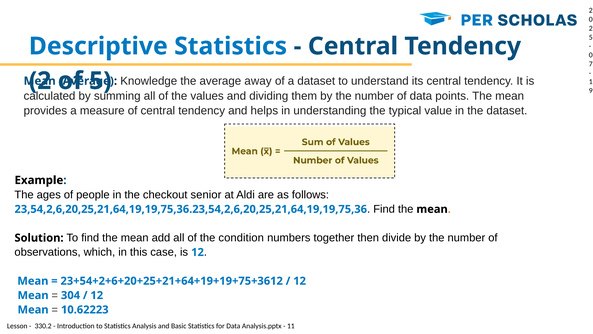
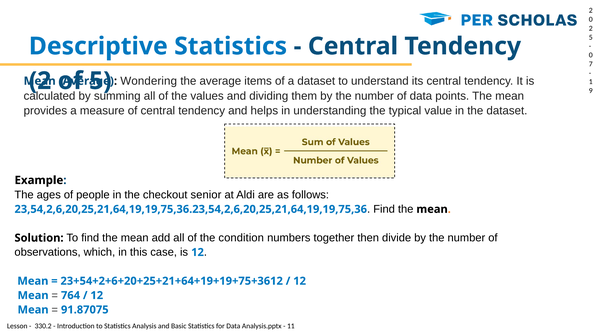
Knowledge: Knowledge -> Wondering
away: away -> items
304: 304 -> 764
10.62223: 10.62223 -> 91.87075
